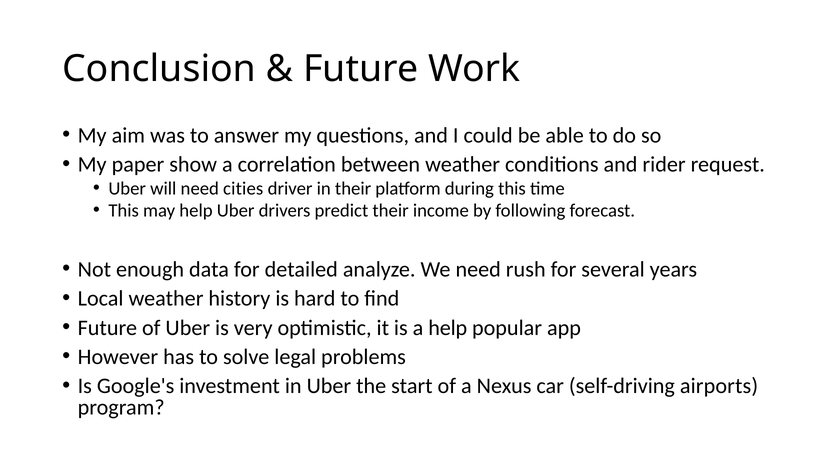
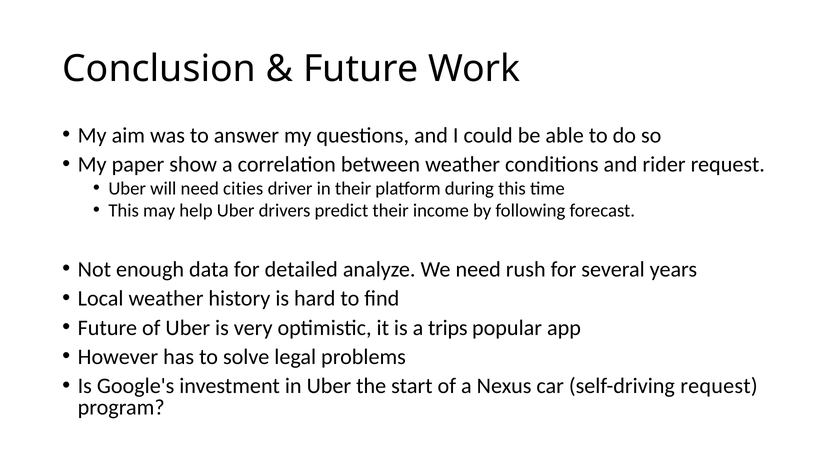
a help: help -> trips
self-driving airports: airports -> request
